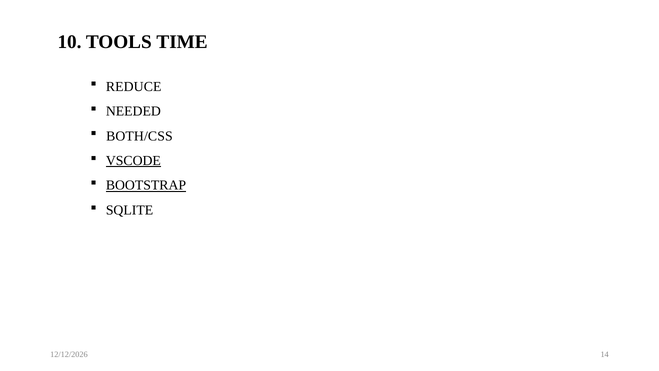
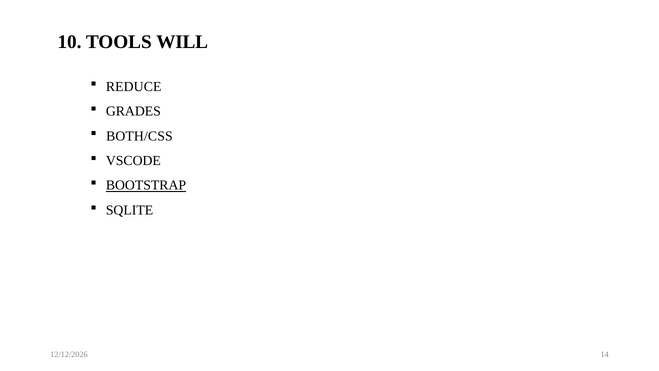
TIME: TIME -> WILL
NEEDED: NEEDED -> GRADES
VSCODE underline: present -> none
